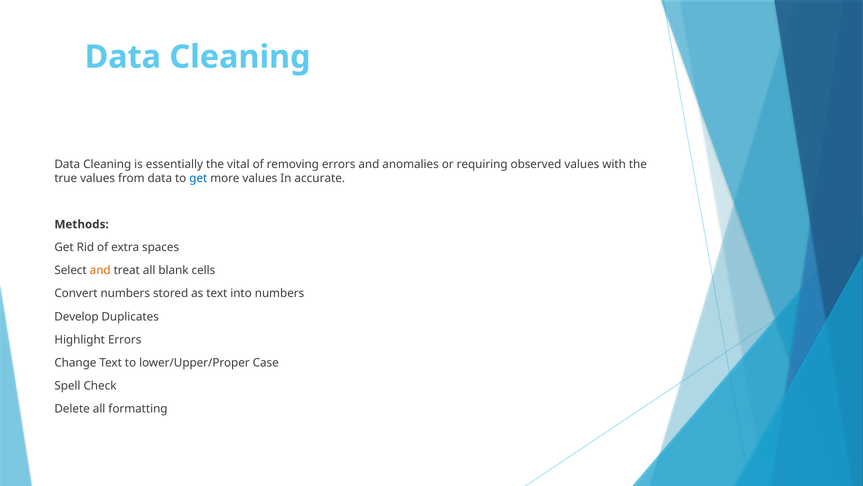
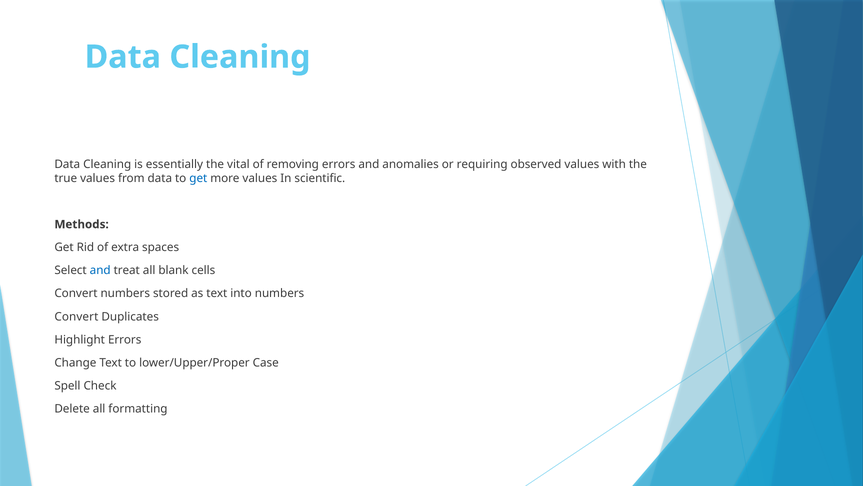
accurate: accurate -> scientific
and at (100, 270) colour: orange -> blue
Develop at (76, 316): Develop -> Convert
